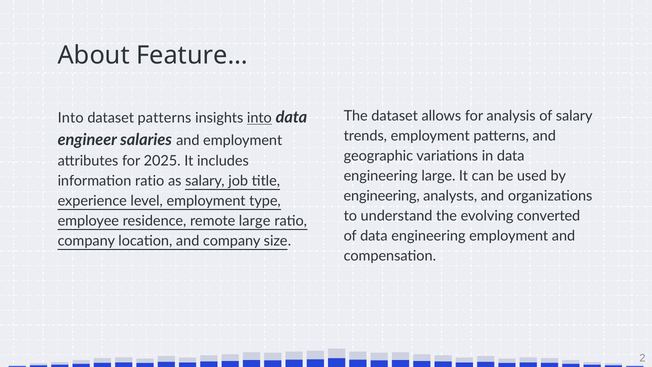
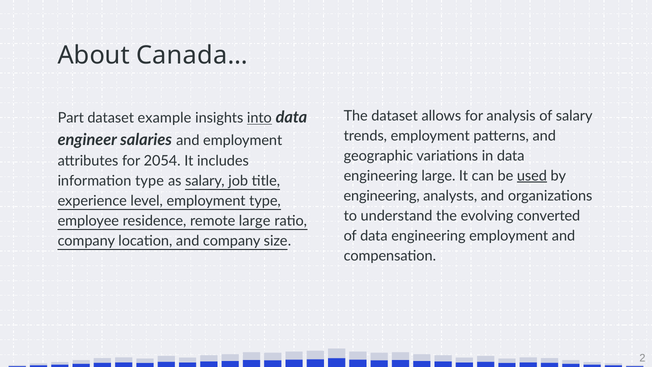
Feature…: Feature… -> Canada…
Into at (71, 118): Into -> Part
dataset patterns: patterns -> example
2025: 2025 -> 2054
used underline: none -> present
information ratio: ratio -> type
